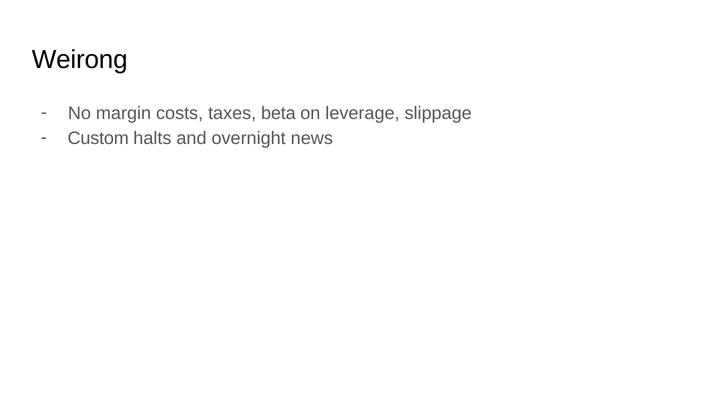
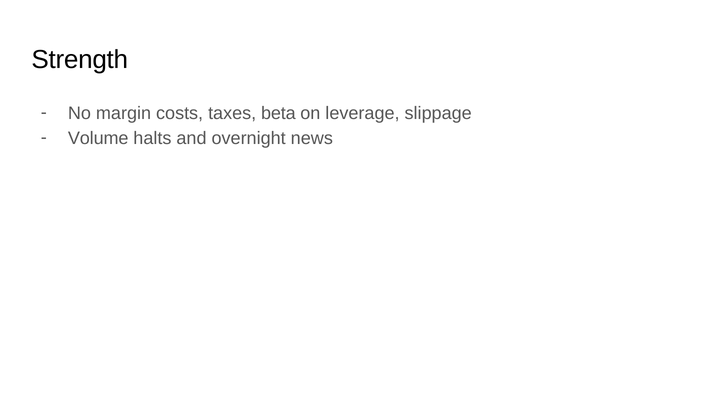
Weirong: Weirong -> Strength
Custom: Custom -> Volume
